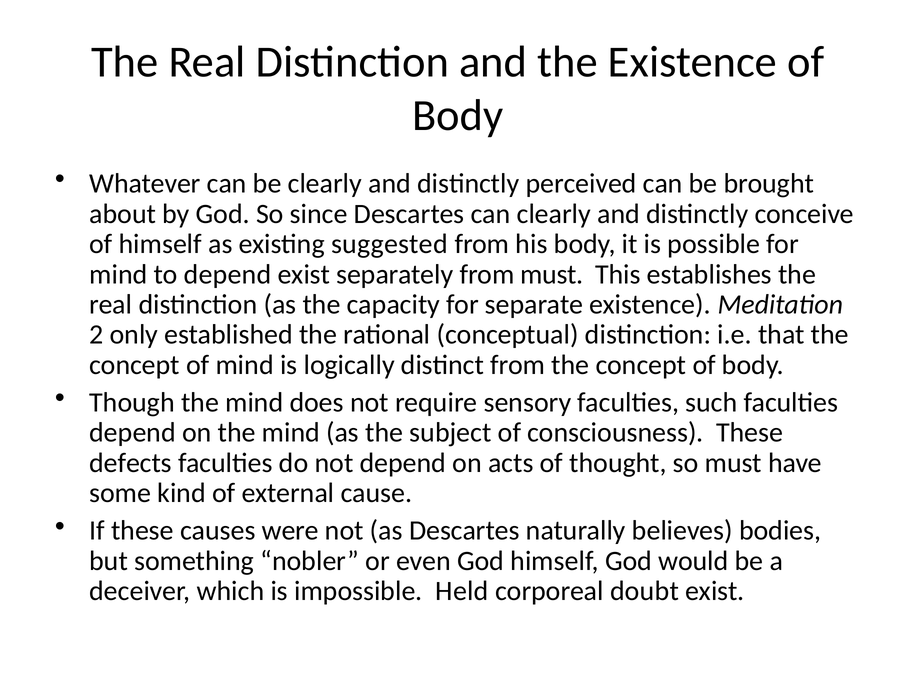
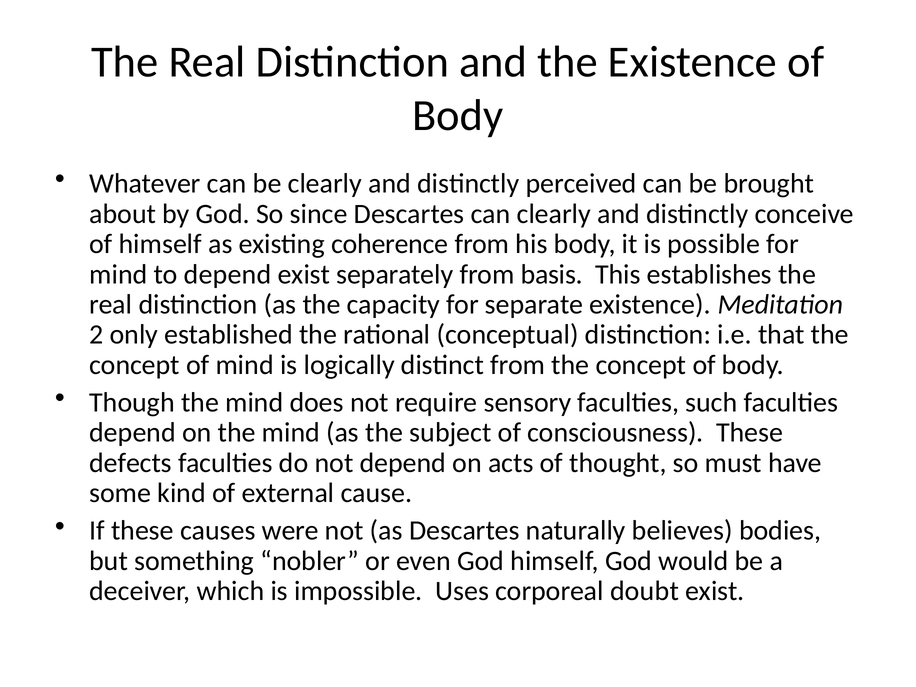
suggested: suggested -> coherence
from must: must -> basis
Held: Held -> Uses
